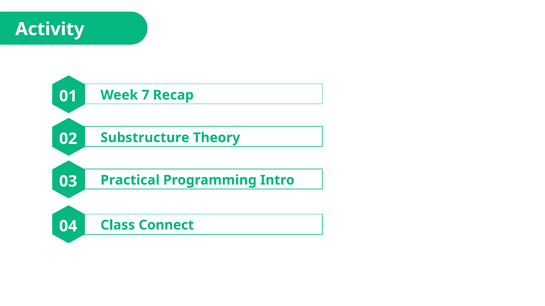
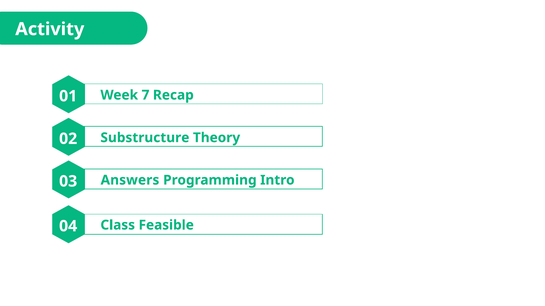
Practical: Practical -> Answers
Connect: Connect -> Feasible
